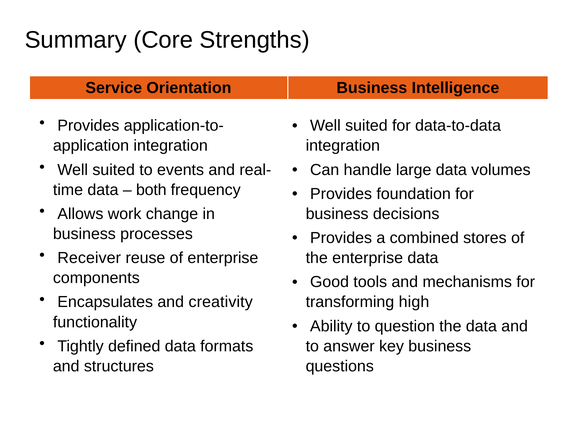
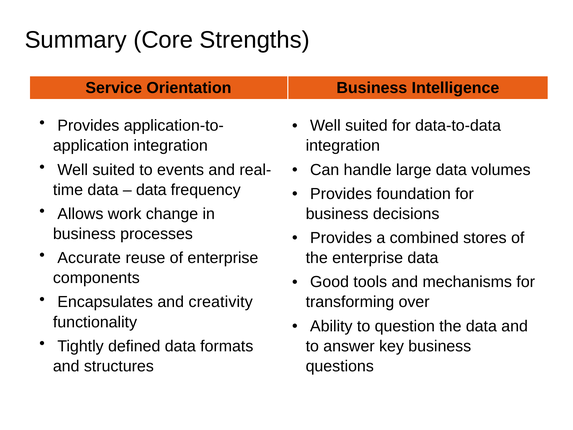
both at (151, 190): both -> data
Receiver: Receiver -> Accurate
high: high -> over
